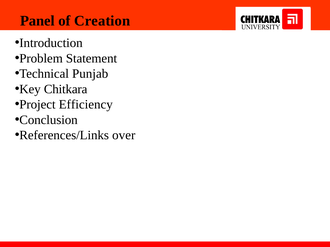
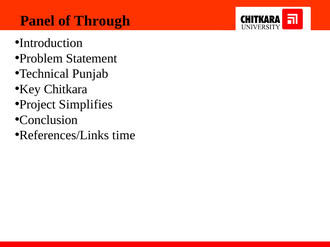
Creation: Creation -> Through
Efficiency: Efficiency -> Simplifies
over: over -> time
